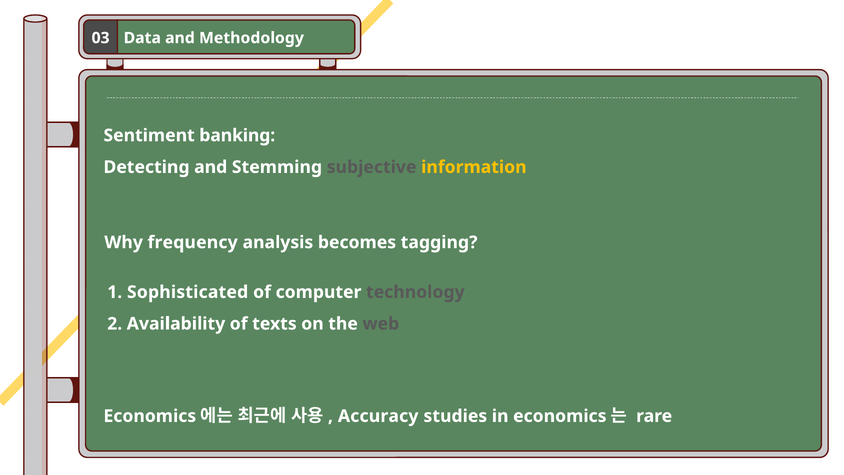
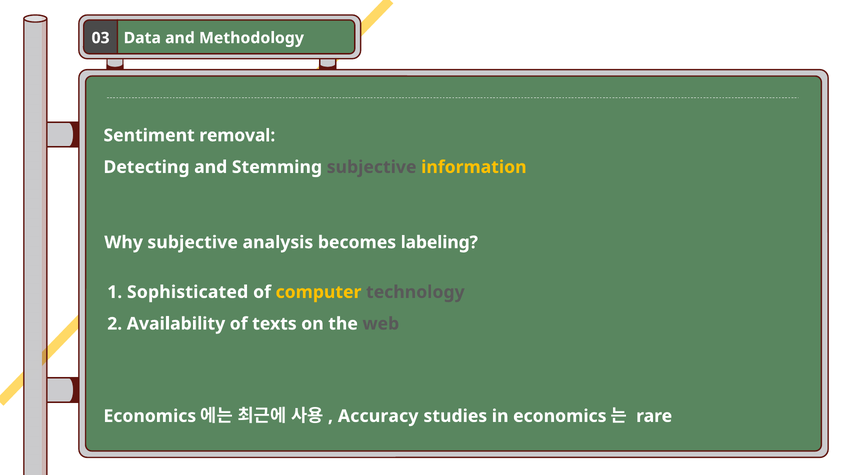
banking: banking -> removal
Why frequency: frequency -> subjective
tagging: tagging -> labeling
computer colour: white -> yellow
